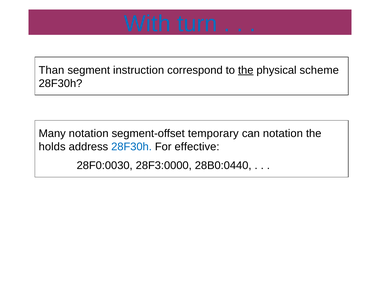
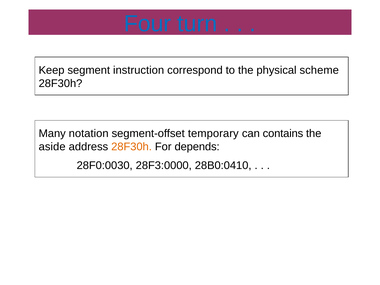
With: With -> Four
Than: Than -> Keep
the at (246, 70) underline: present -> none
can notation: notation -> contains
holds: holds -> aside
28F30h at (132, 147) colour: blue -> orange
effective: effective -> depends
28B0:0440: 28B0:0440 -> 28B0:0410
